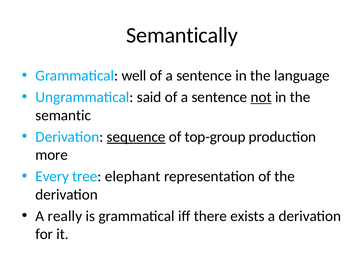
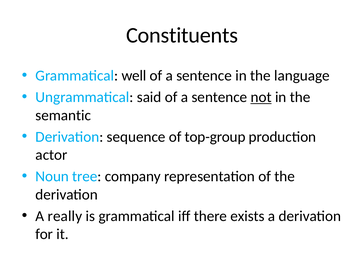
Semantically: Semantically -> Constituents
sequence underline: present -> none
more: more -> actor
Every: Every -> Noun
elephant: elephant -> company
